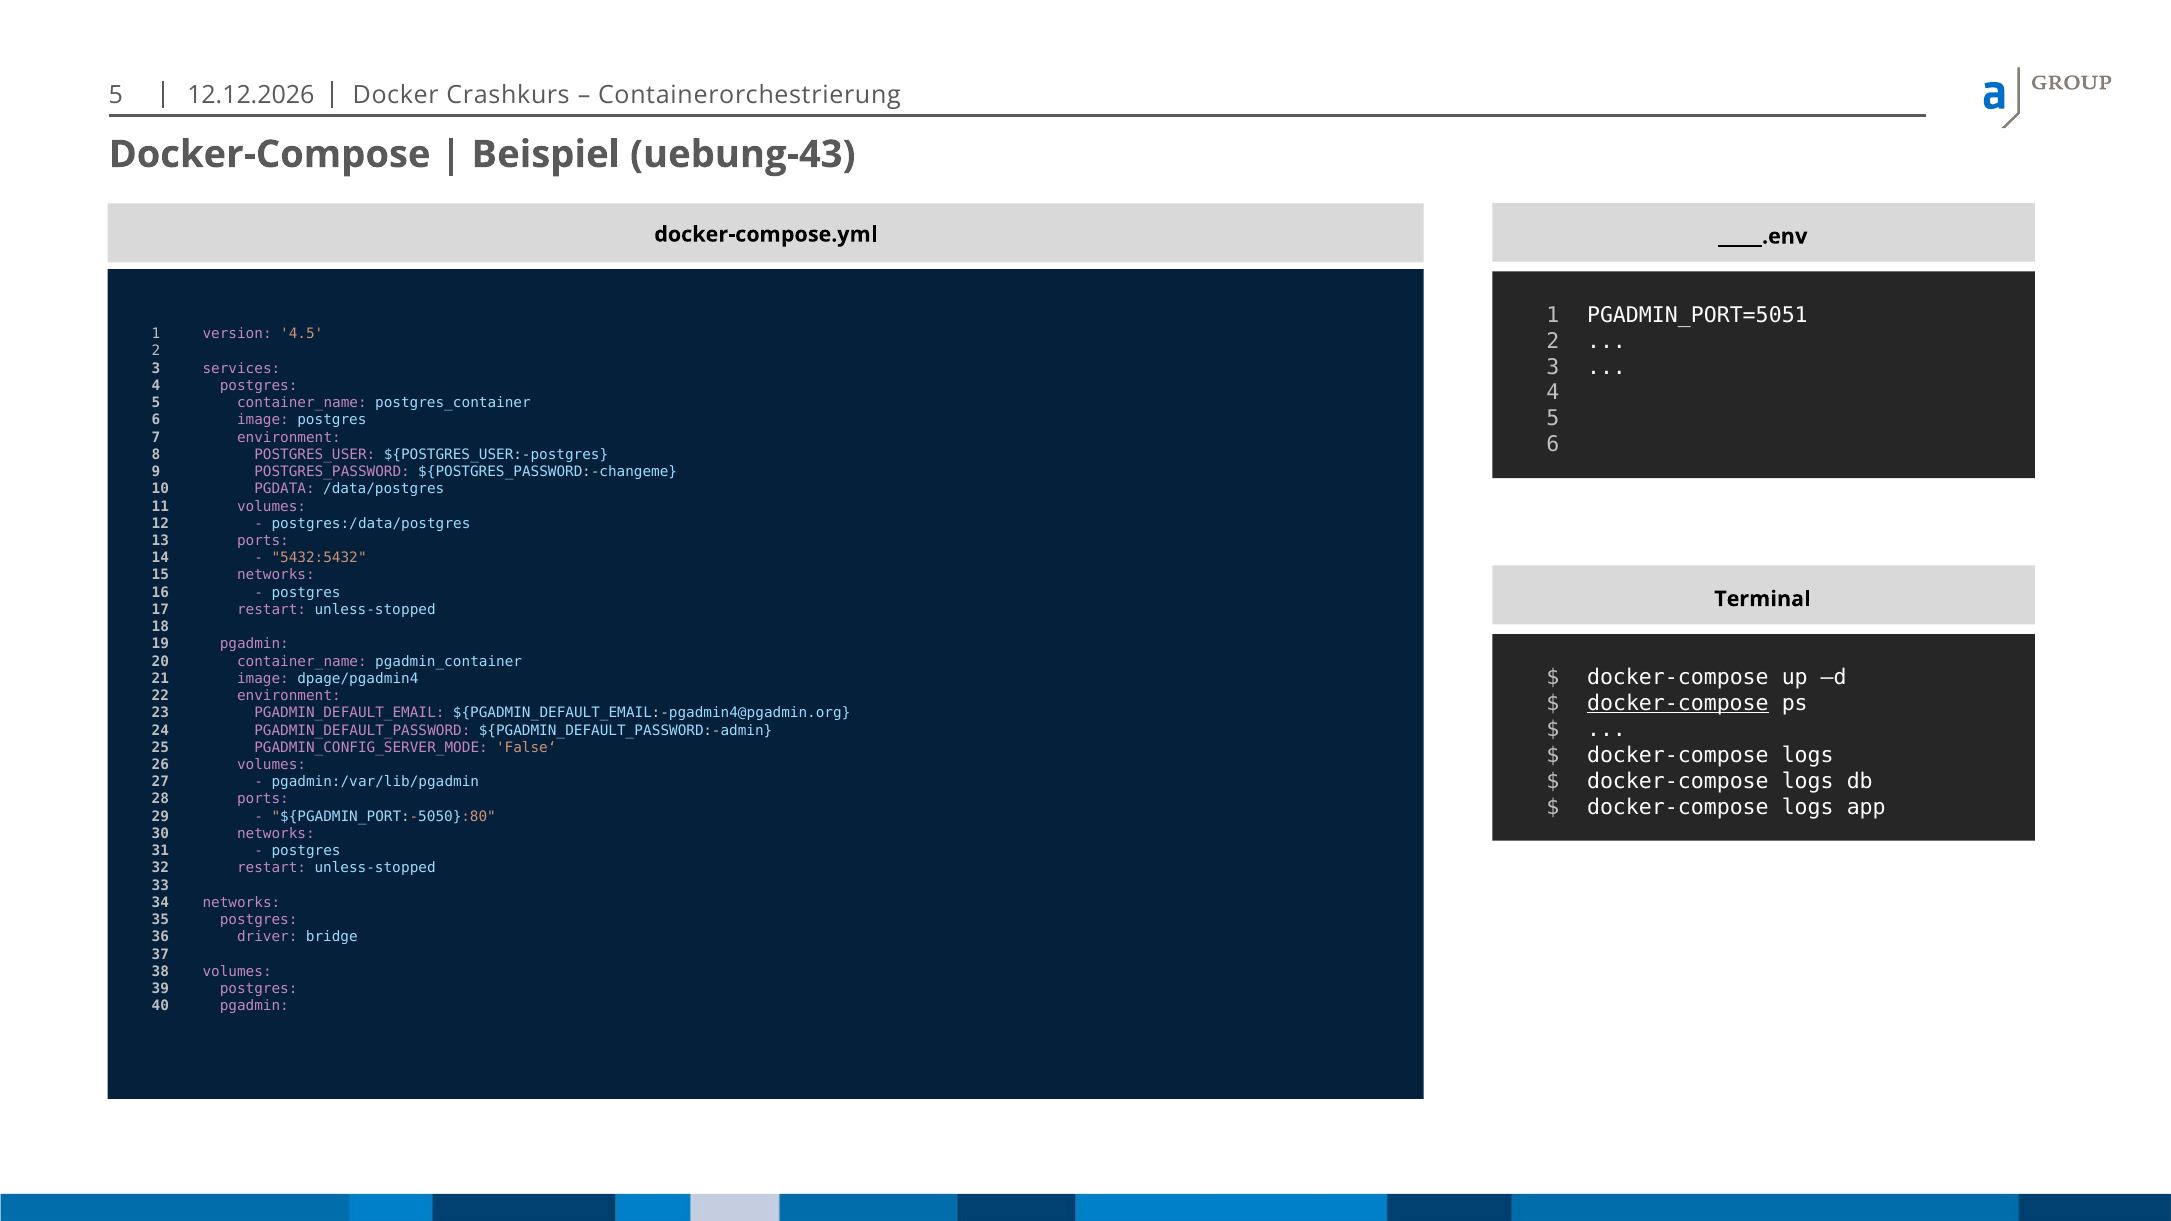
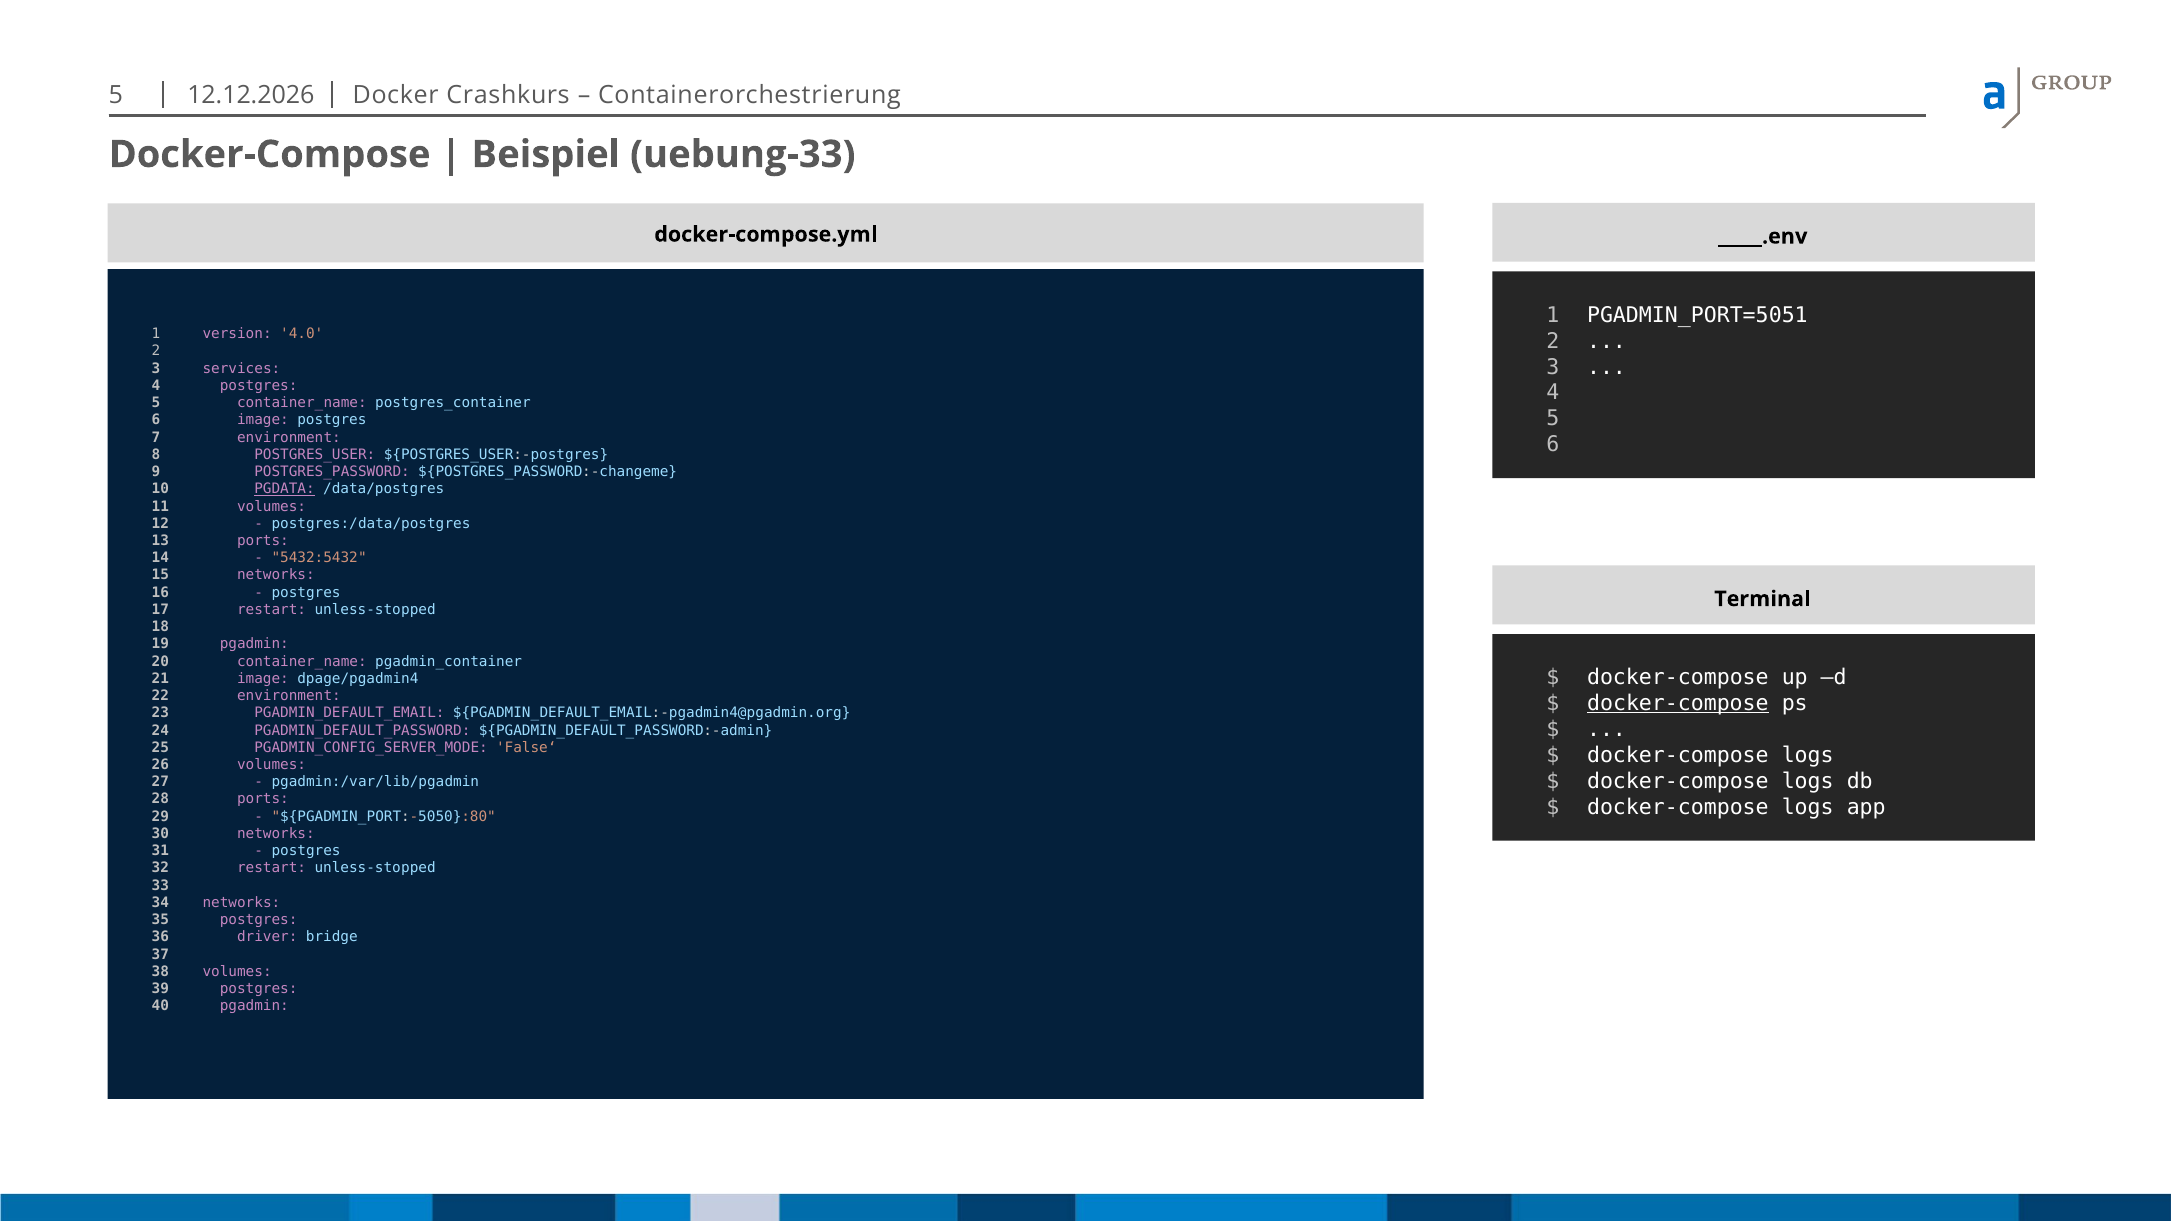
uebung-43: uebung-43 -> uebung-33
4.5: 4.5 -> 4.0
PGDATA underline: none -> present
